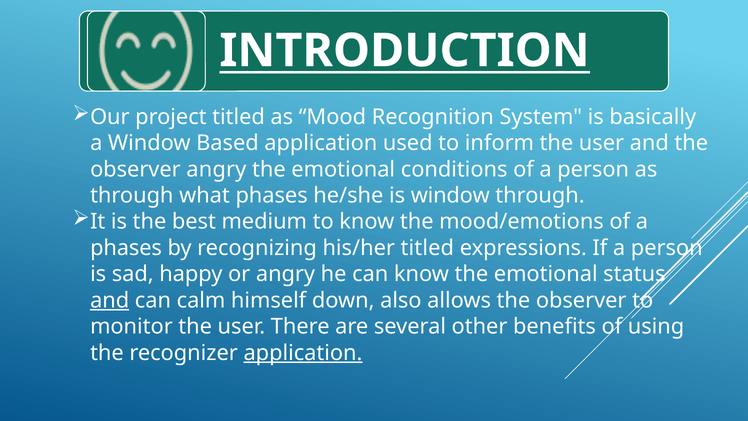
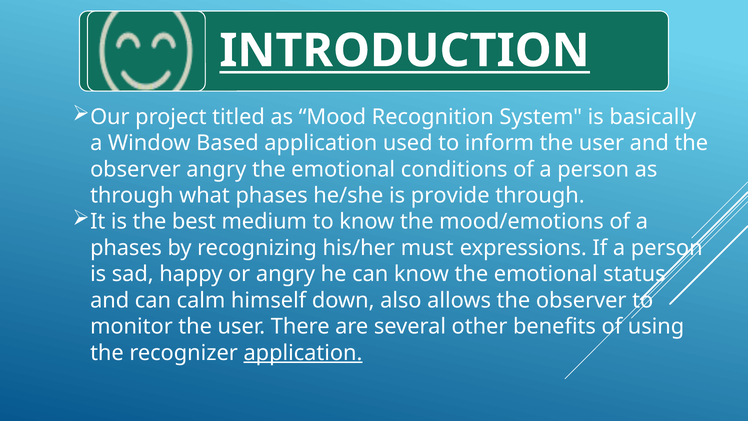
is window: window -> provide
his/her titled: titled -> must
and at (110, 300) underline: present -> none
